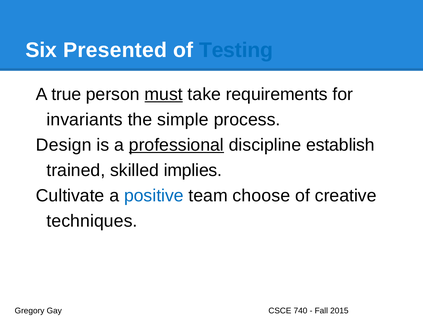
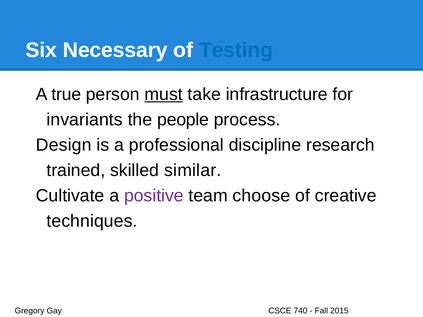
Presented: Presented -> Necessary
requirements: requirements -> infrastructure
simple: simple -> people
professional underline: present -> none
establish: establish -> research
implies: implies -> similar
positive colour: blue -> purple
